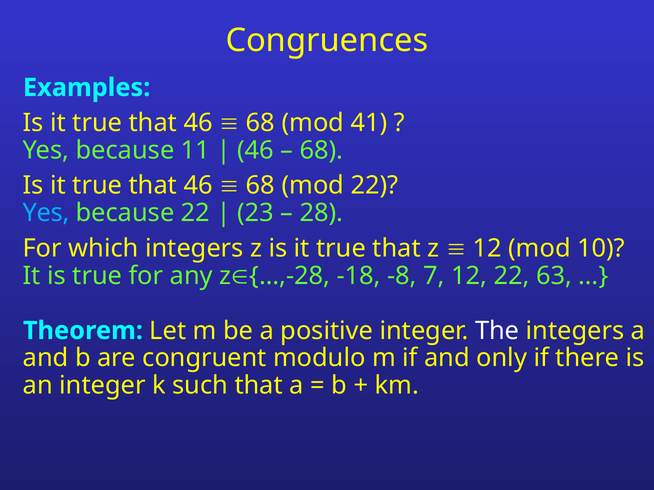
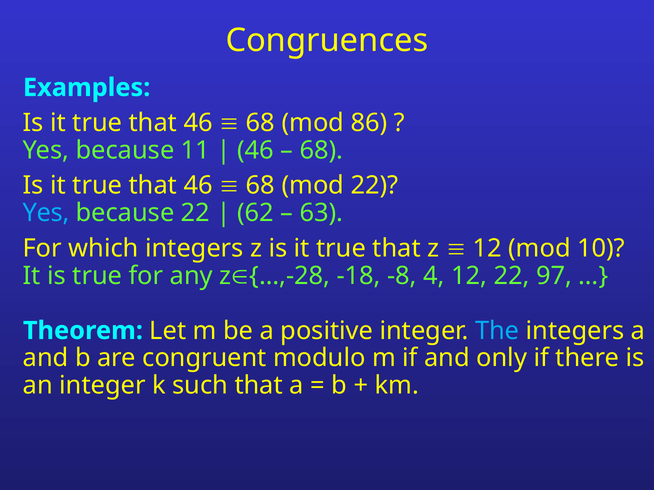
41: 41 -> 86
23: 23 -> 62
28: 28 -> 63
7: 7 -> 4
63: 63 -> 97
The colour: white -> light blue
